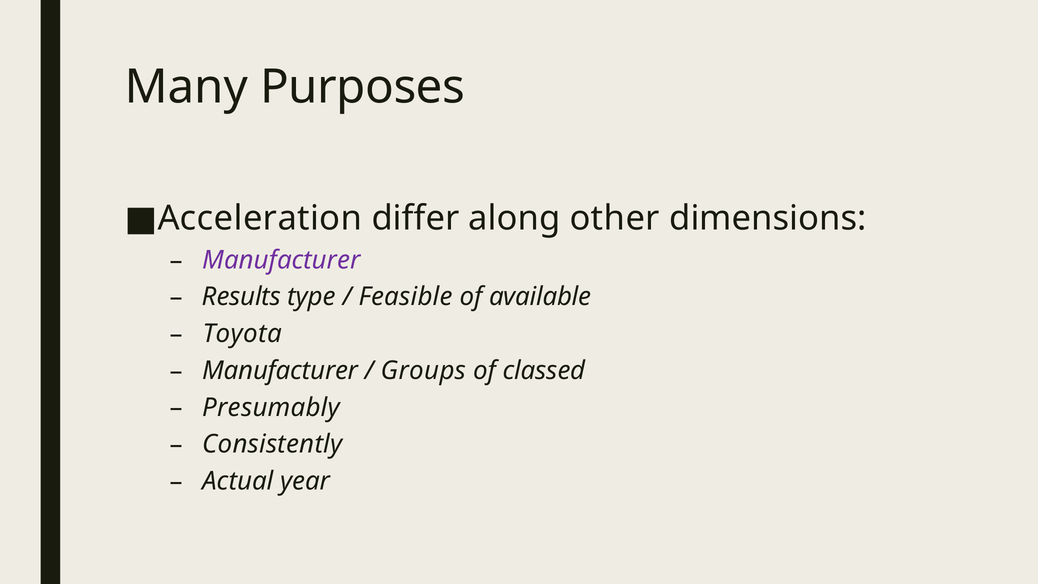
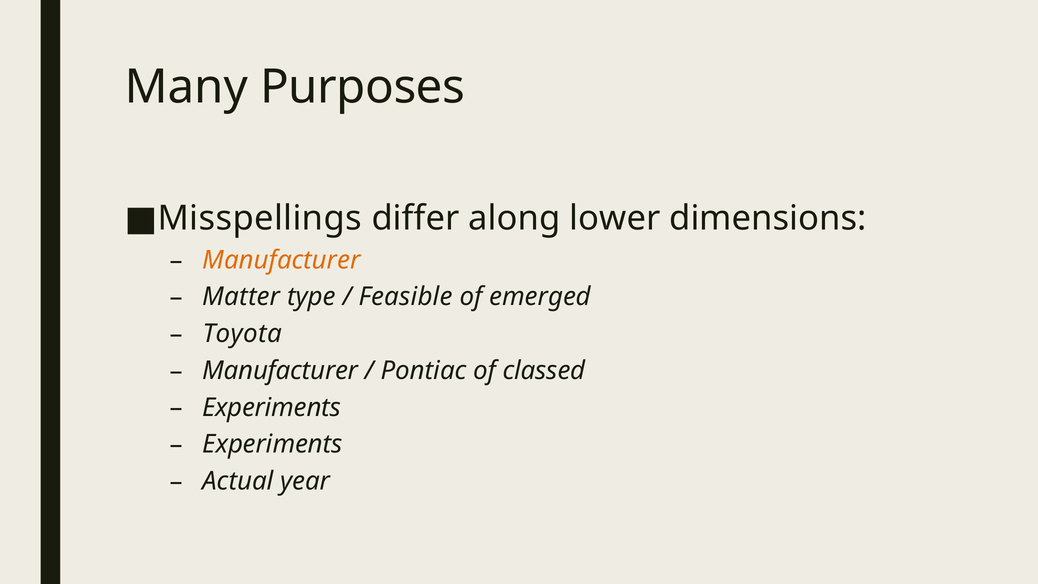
Acceleration: Acceleration -> Misspellings
other: other -> lower
Manufacturer at (281, 260) colour: purple -> orange
Results: Results -> Matter
available: available -> emerged
Groups: Groups -> Pontiac
Presumably at (271, 407): Presumably -> Experiments
Consistently at (272, 444): Consistently -> Experiments
